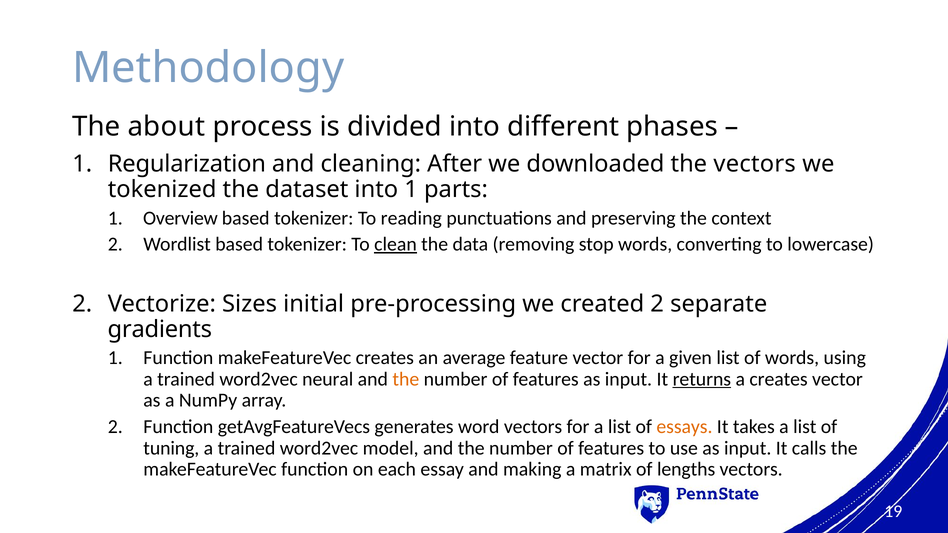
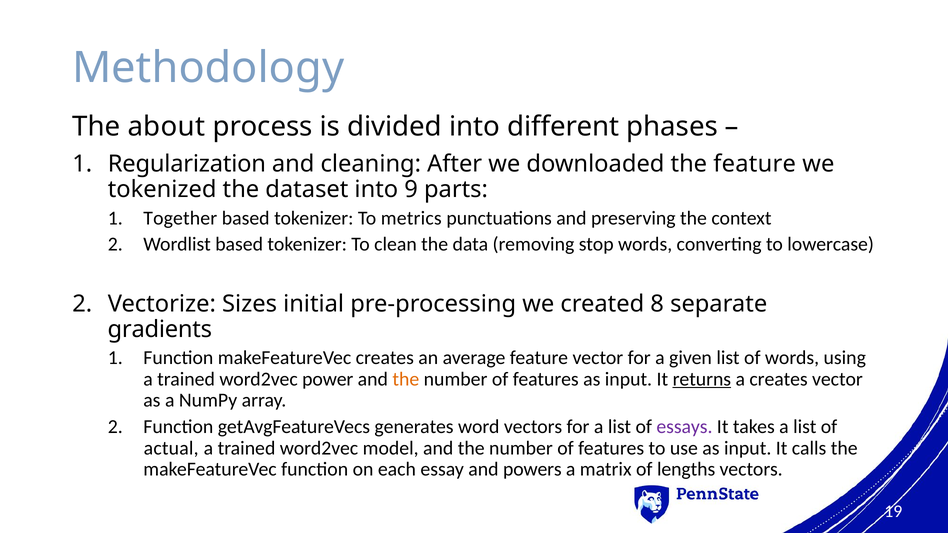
the vectors: vectors -> feature
into 1: 1 -> 9
Overview: Overview -> Together
reading: reading -> metrics
clean underline: present -> none
created 2: 2 -> 8
neural: neural -> power
essays colour: orange -> purple
tuning: tuning -> actual
making: making -> powers
